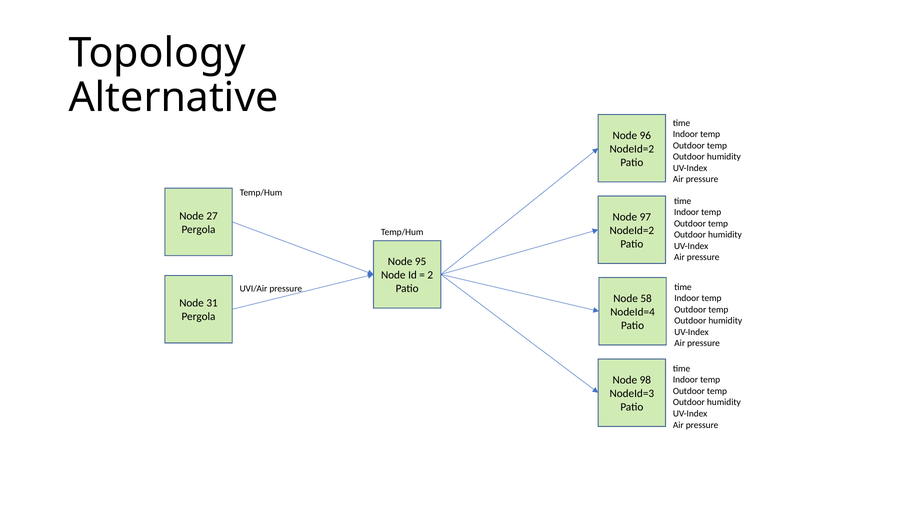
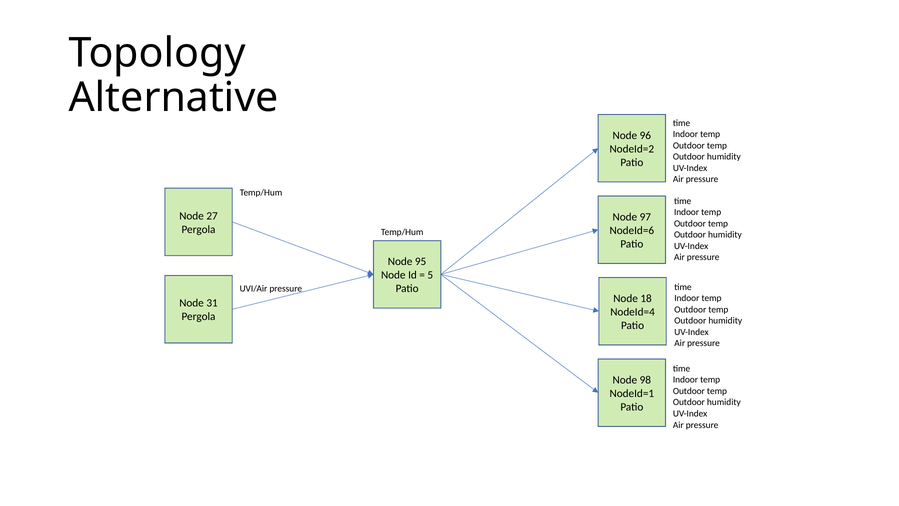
NodeId=2 at (632, 230): NodeId=2 -> NodeId=6
2: 2 -> 5
58: 58 -> 18
NodeId=3: NodeId=3 -> NodeId=1
